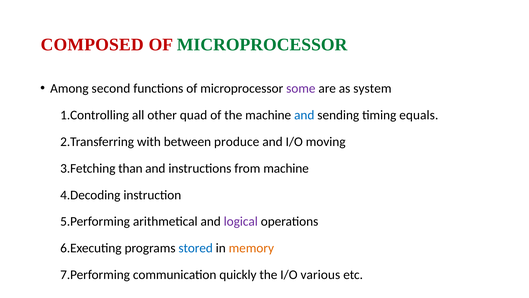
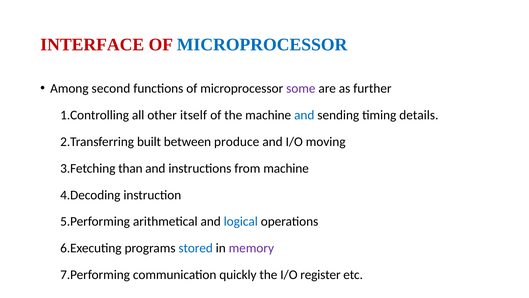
COMPOSED: COMPOSED -> INTERFACE
MICROPROCESSOR at (262, 44) colour: green -> blue
system: system -> further
quad: quad -> itself
equals: equals -> details
with: with -> built
logical colour: purple -> blue
memory colour: orange -> purple
various: various -> register
